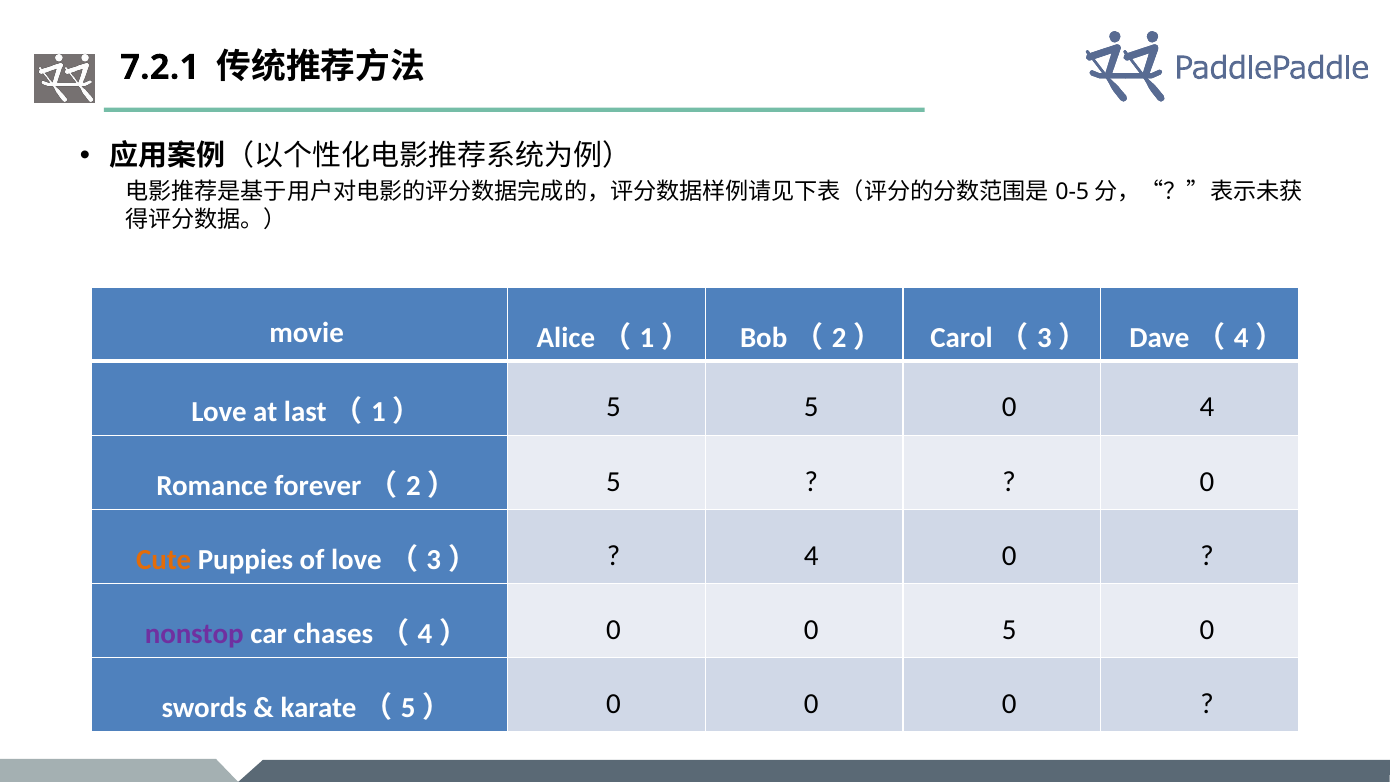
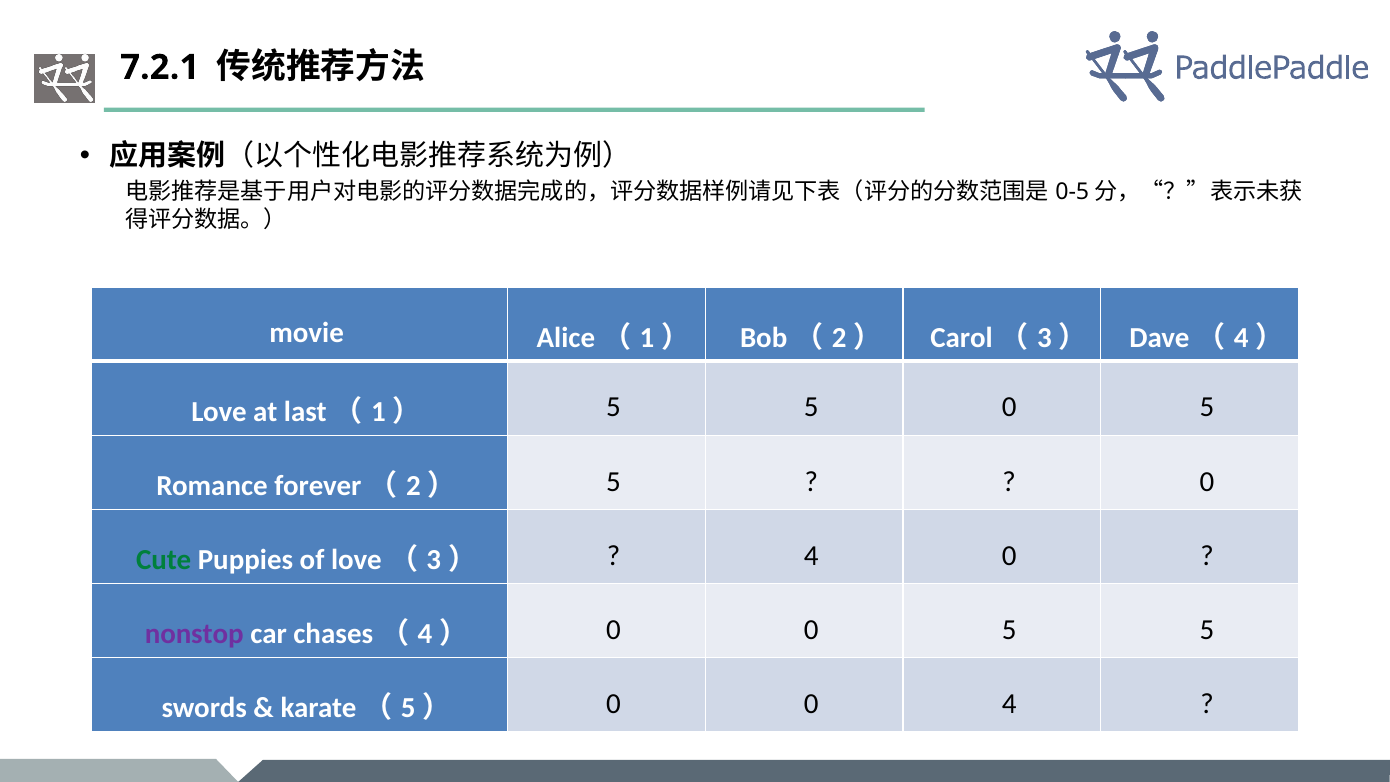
5 0 4: 4 -> 5
Cute colour: orange -> green
0 5 0: 0 -> 5
0 0 0: 0 -> 4
